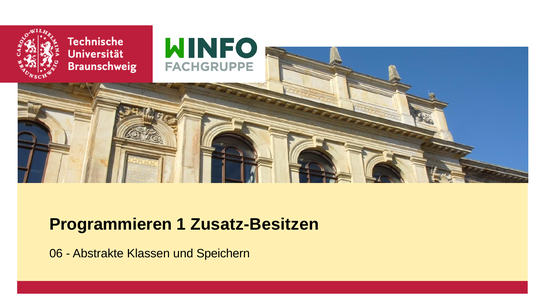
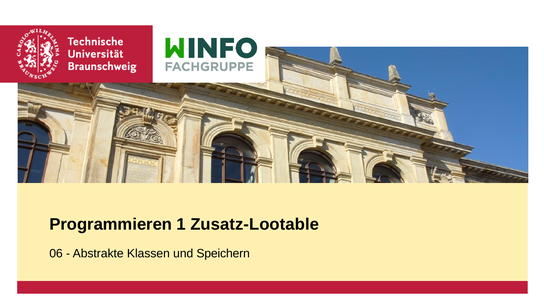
Zusatz-Besitzen: Zusatz-Besitzen -> Zusatz-Lootable
